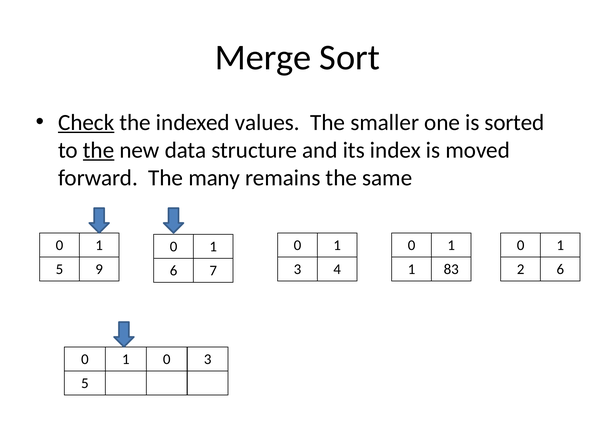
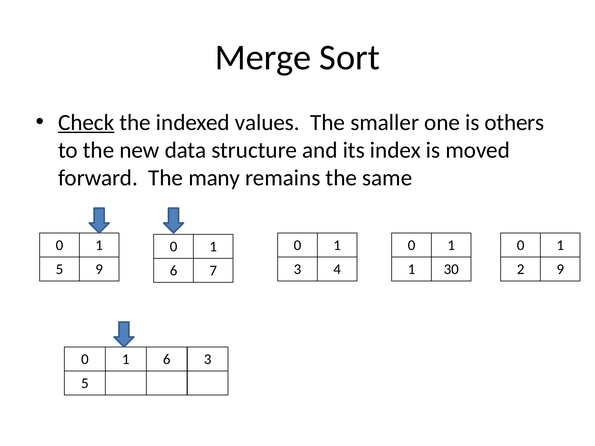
sorted: sorted -> others
the at (99, 150) underline: present -> none
83: 83 -> 30
2 6: 6 -> 9
0 at (167, 359): 0 -> 6
